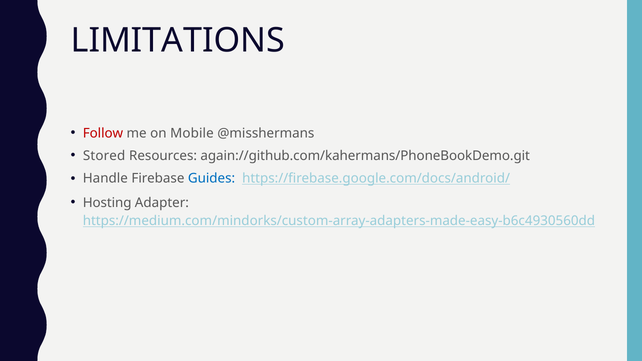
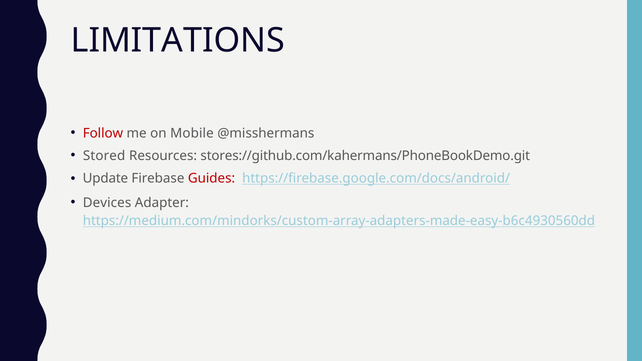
again://github.com/kahermans/PhoneBookDemo.git: again://github.com/kahermans/PhoneBookDemo.git -> stores://github.com/kahermans/PhoneBookDemo.git
Handle: Handle -> Update
Guides colour: blue -> red
Hosting: Hosting -> Devices
